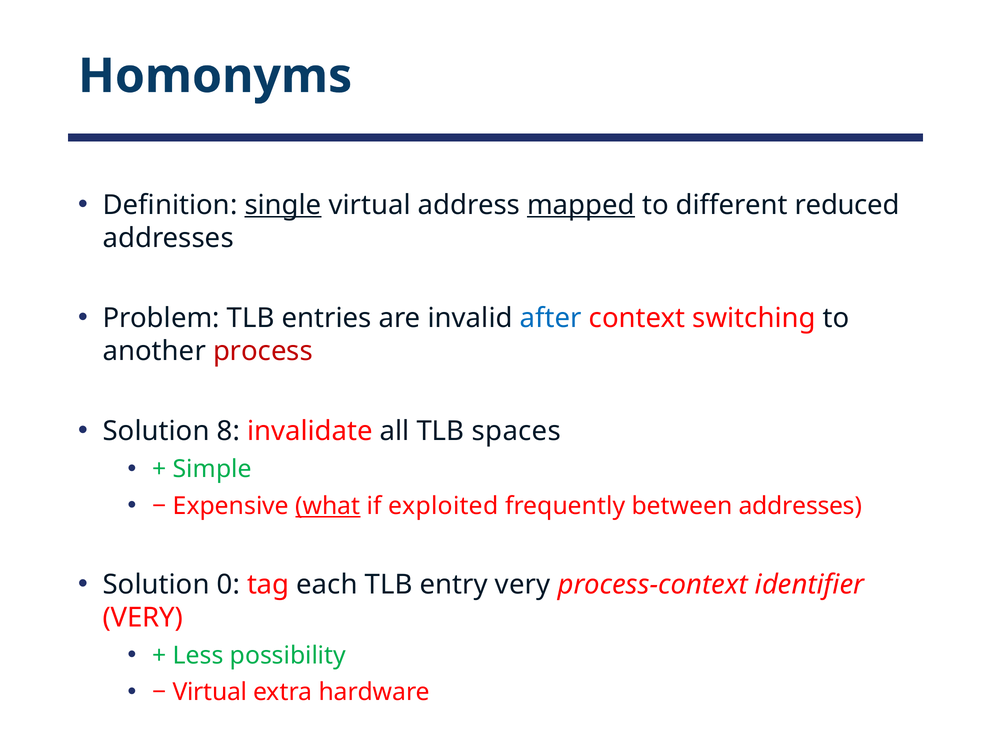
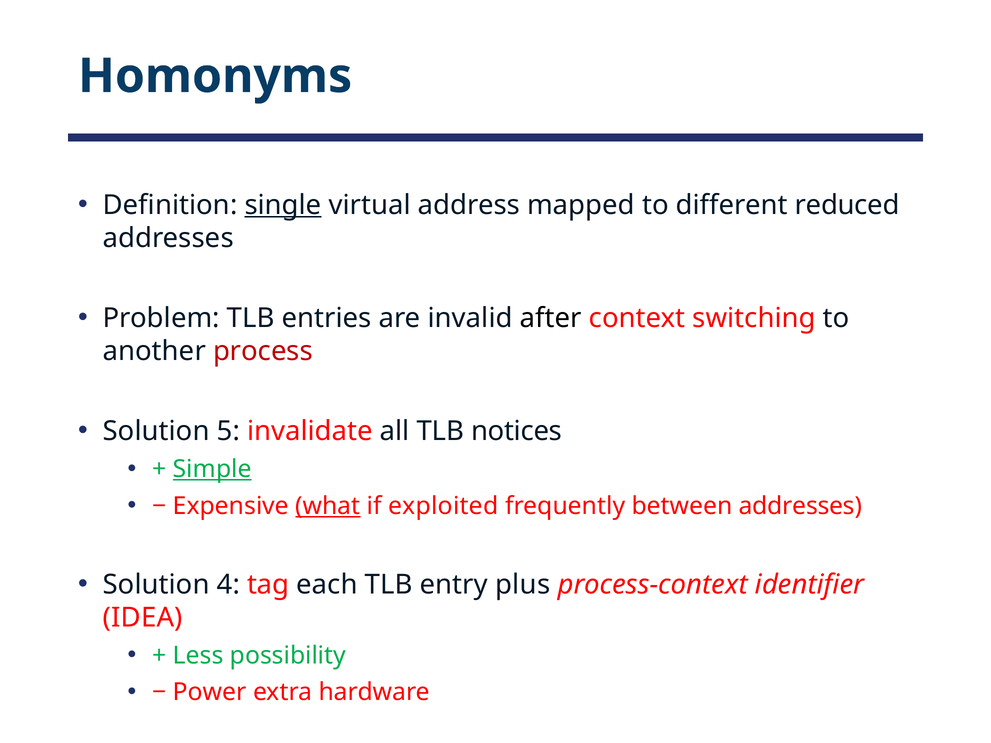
mapped underline: present -> none
after colour: blue -> black
8: 8 -> 5
spaces: spaces -> notices
Simple underline: none -> present
0: 0 -> 4
entry very: very -> plus
VERY at (143, 618): VERY -> IDEA
Virtual at (210, 692): Virtual -> Power
